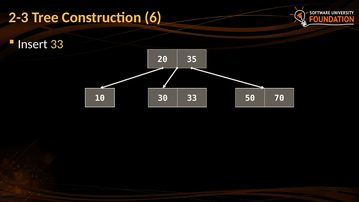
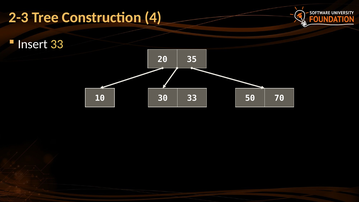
6: 6 -> 4
